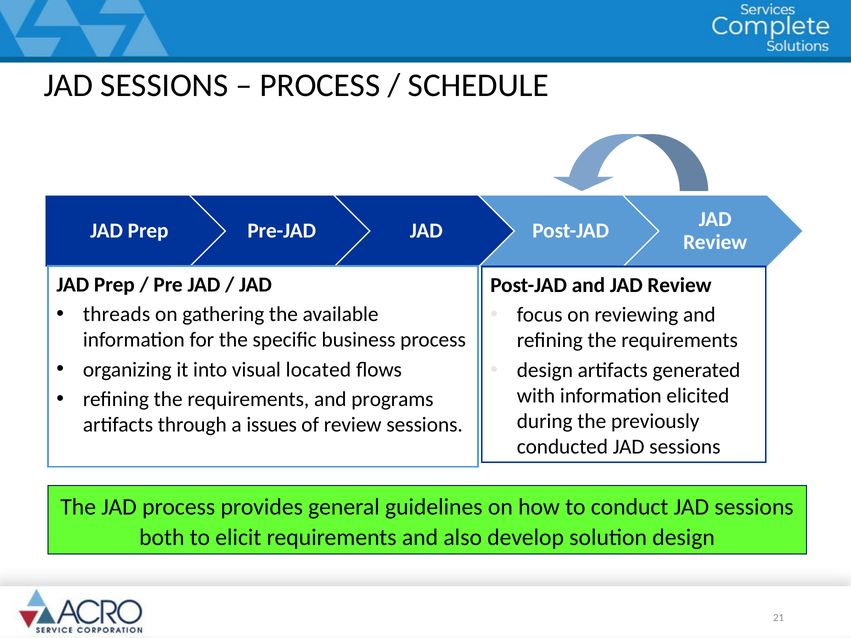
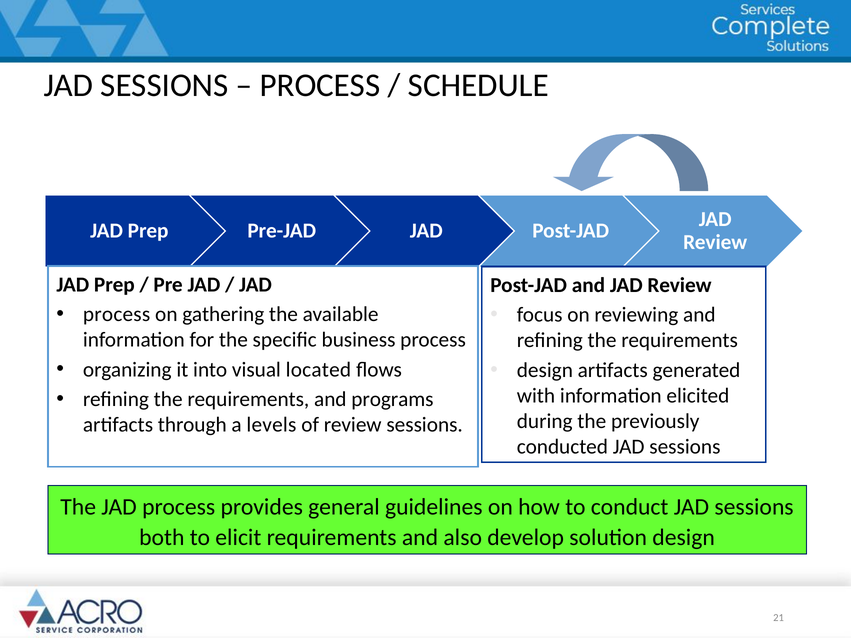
threads at (117, 314): threads -> process
issues: issues -> levels
